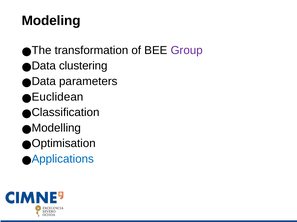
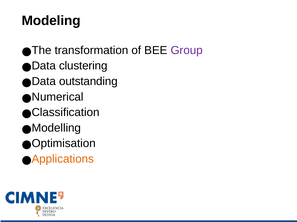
parameters: parameters -> outstanding
Euclidean: Euclidean -> Numerical
Applications colour: blue -> orange
